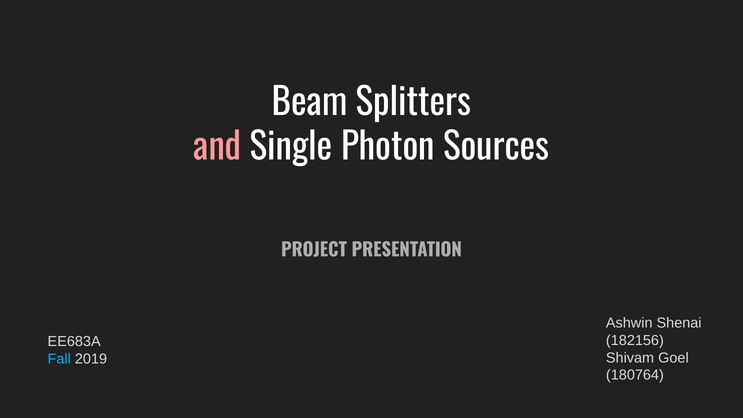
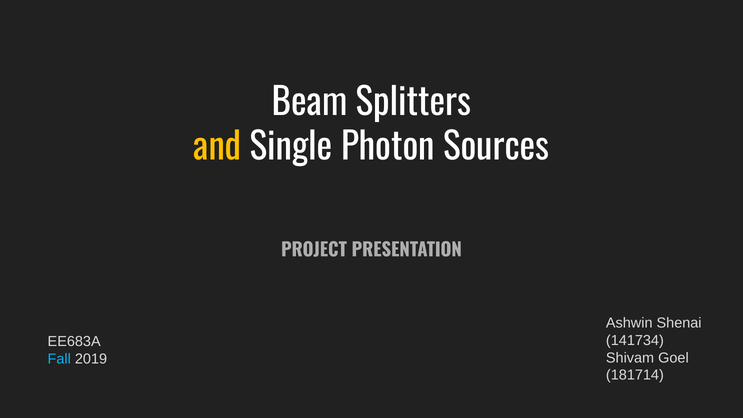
and colour: pink -> yellow
182156: 182156 -> 141734
180764: 180764 -> 181714
